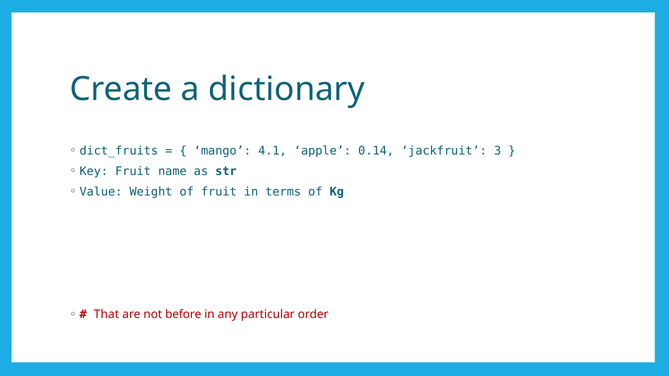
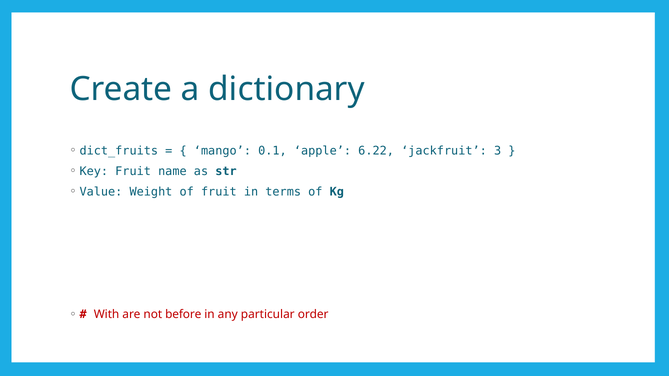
4.1: 4.1 -> 0.1
0.14: 0.14 -> 6.22
That: That -> With
